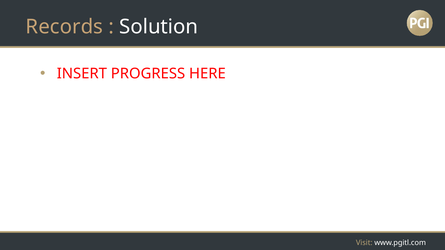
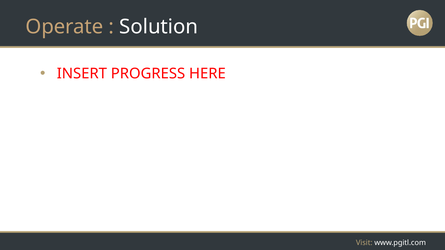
Records: Records -> Operate
